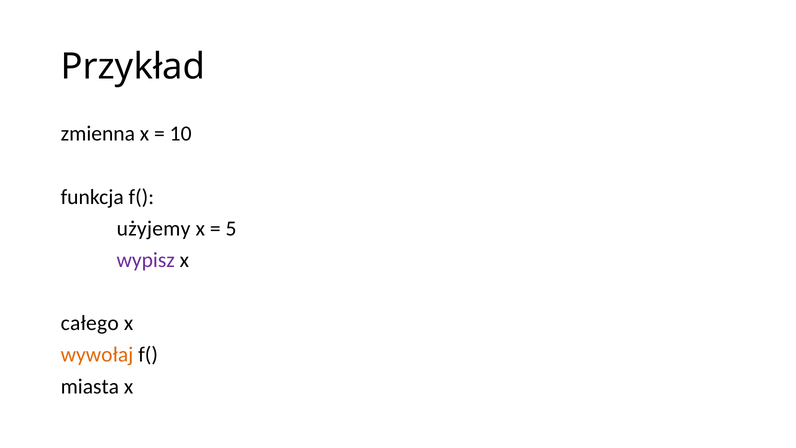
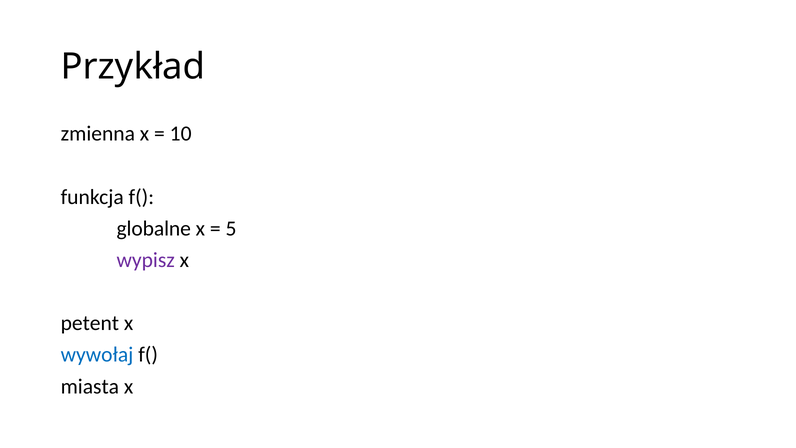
użyjemy: użyjemy -> globalne
całego: całego -> petent
wywołaj colour: orange -> blue
